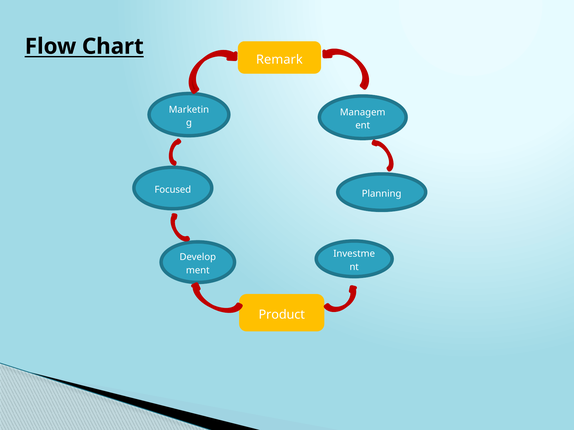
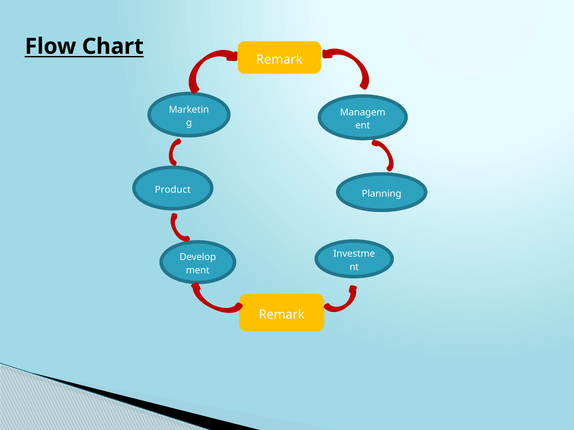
Focused: Focused -> Product
Product at (282, 315): Product -> Remark
